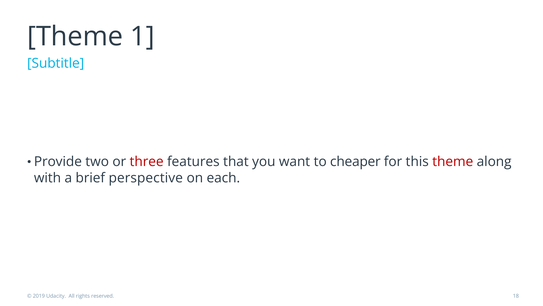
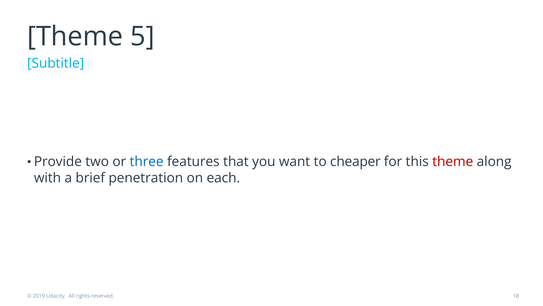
1: 1 -> 5
three colour: red -> blue
perspective: perspective -> penetration
